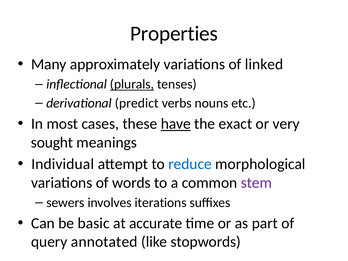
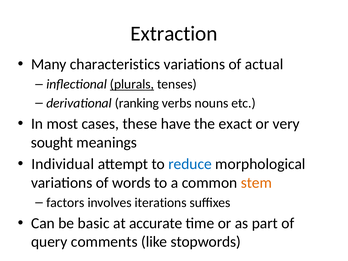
Properties: Properties -> Extraction
approximately: approximately -> characteristics
linked: linked -> actual
predict: predict -> ranking
have underline: present -> none
stem colour: purple -> orange
sewers: sewers -> factors
annotated: annotated -> comments
